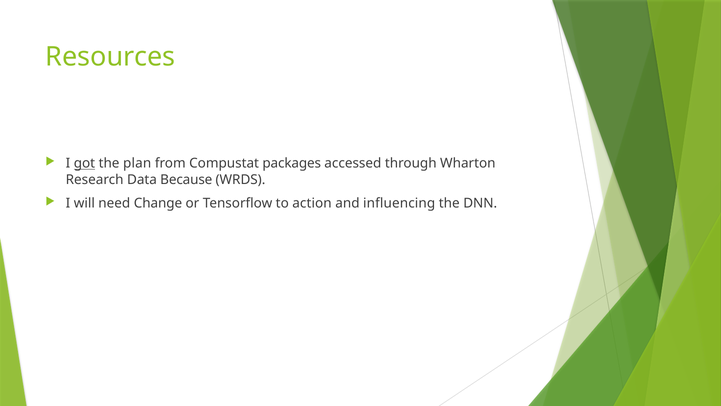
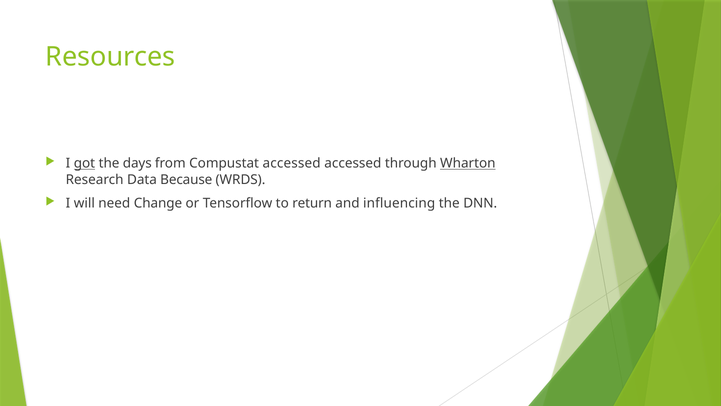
plan: plan -> days
Compustat packages: packages -> accessed
Wharton underline: none -> present
action: action -> return
